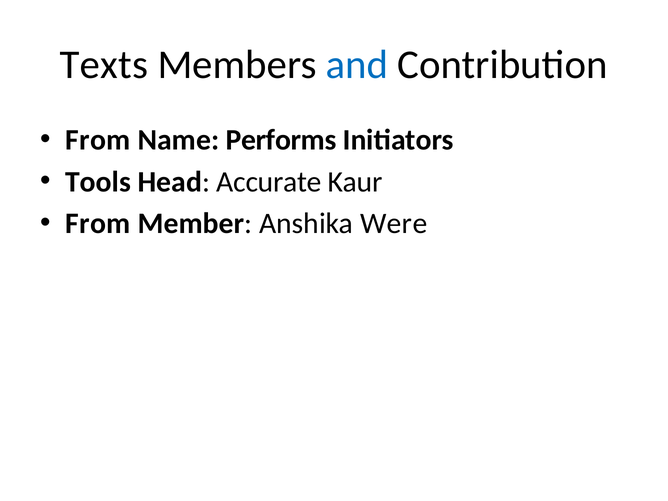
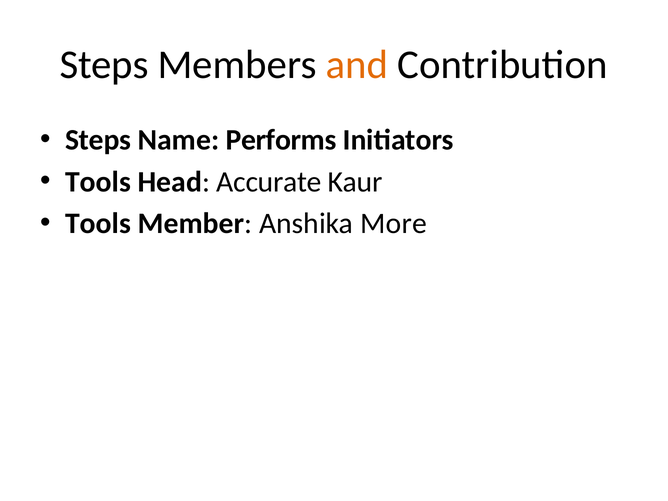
Texts at (104, 65): Texts -> Steps
and colour: blue -> orange
From at (98, 140): From -> Steps
From at (98, 223): From -> Tools
Were: Were -> More
